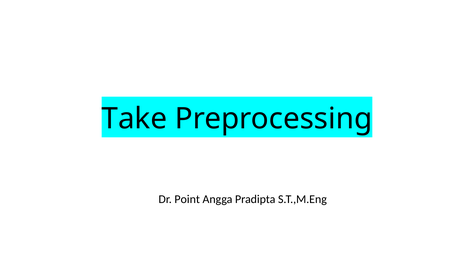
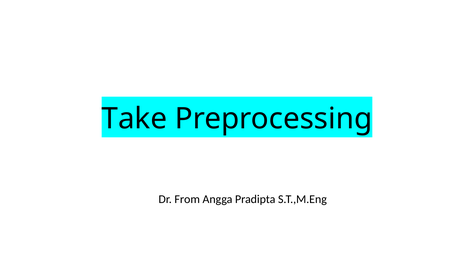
Point: Point -> From
